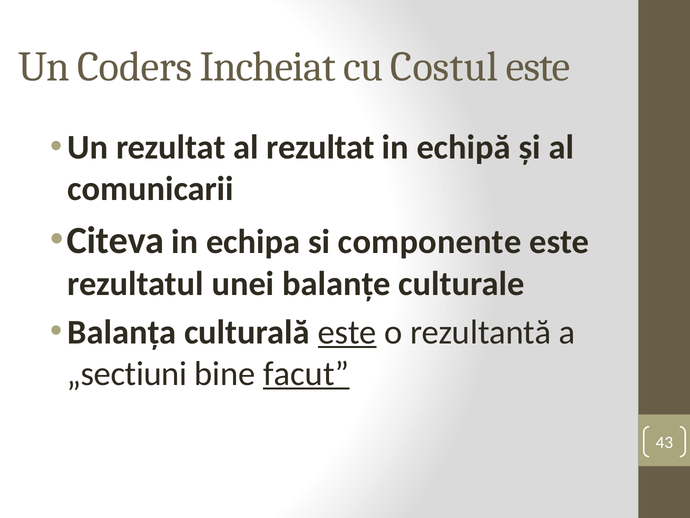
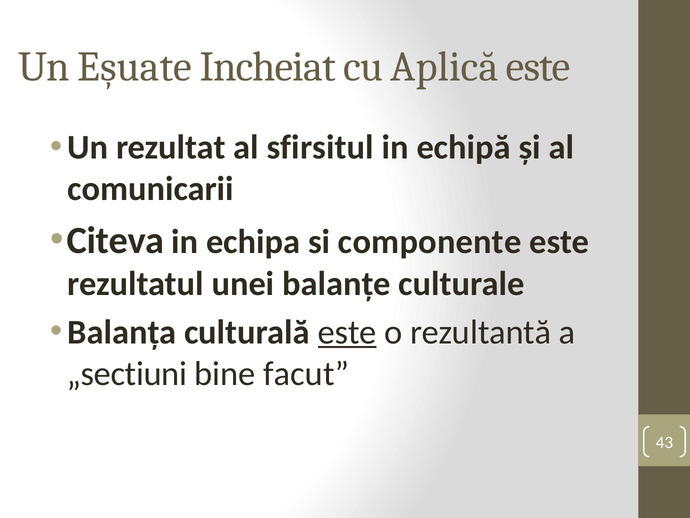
Coders: Coders -> Eșuate
Costul: Costul -> Aplică
al rezultat: rezultat -> sfirsitul
facut underline: present -> none
